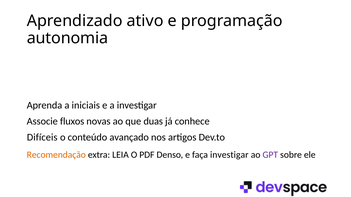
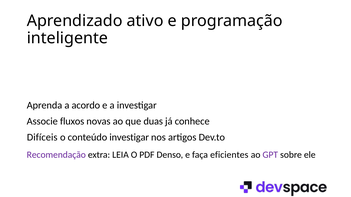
autonomia: autonomia -> inteligente
iniciais: iniciais -> acordo
conteúdo avançado: avançado -> investigar
Recomendação colour: orange -> purple
faça investigar: investigar -> eficientes
